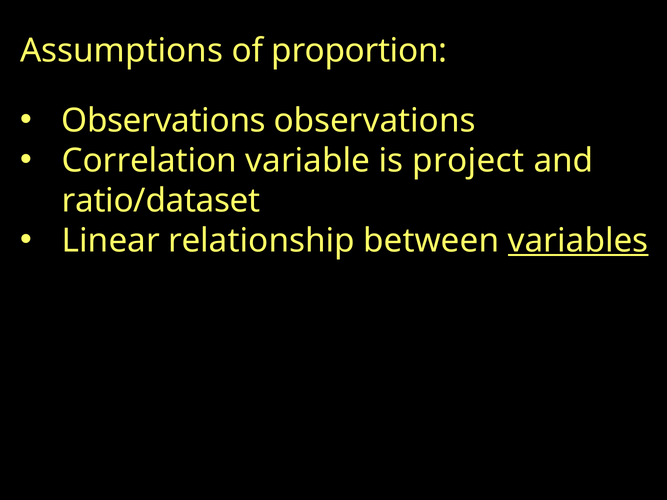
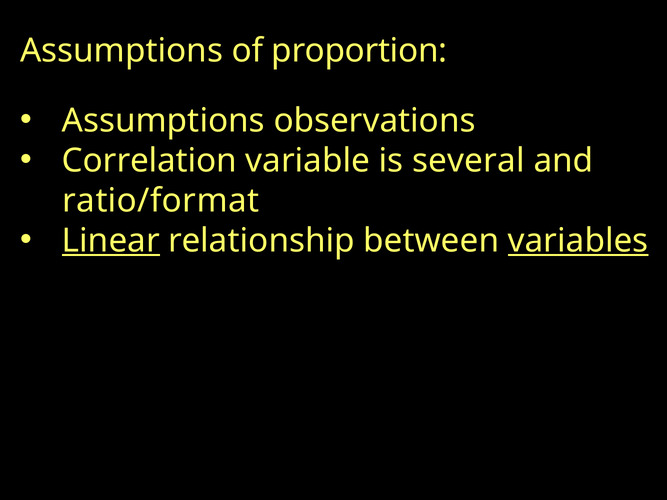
Observations at (164, 121): Observations -> Assumptions
project: project -> several
ratio/dataset: ratio/dataset -> ratio/format
Linear underline: none -> present
